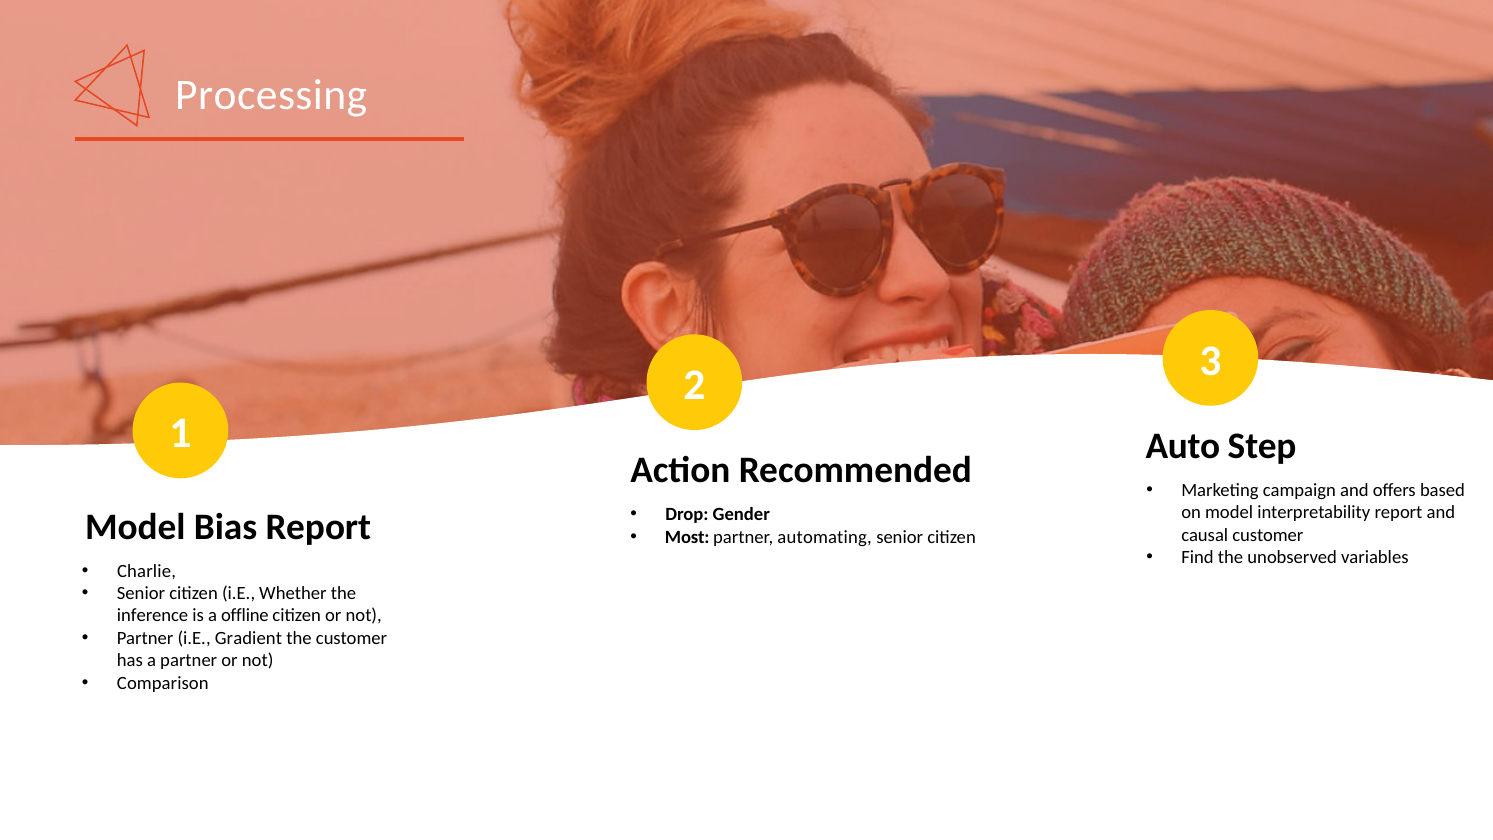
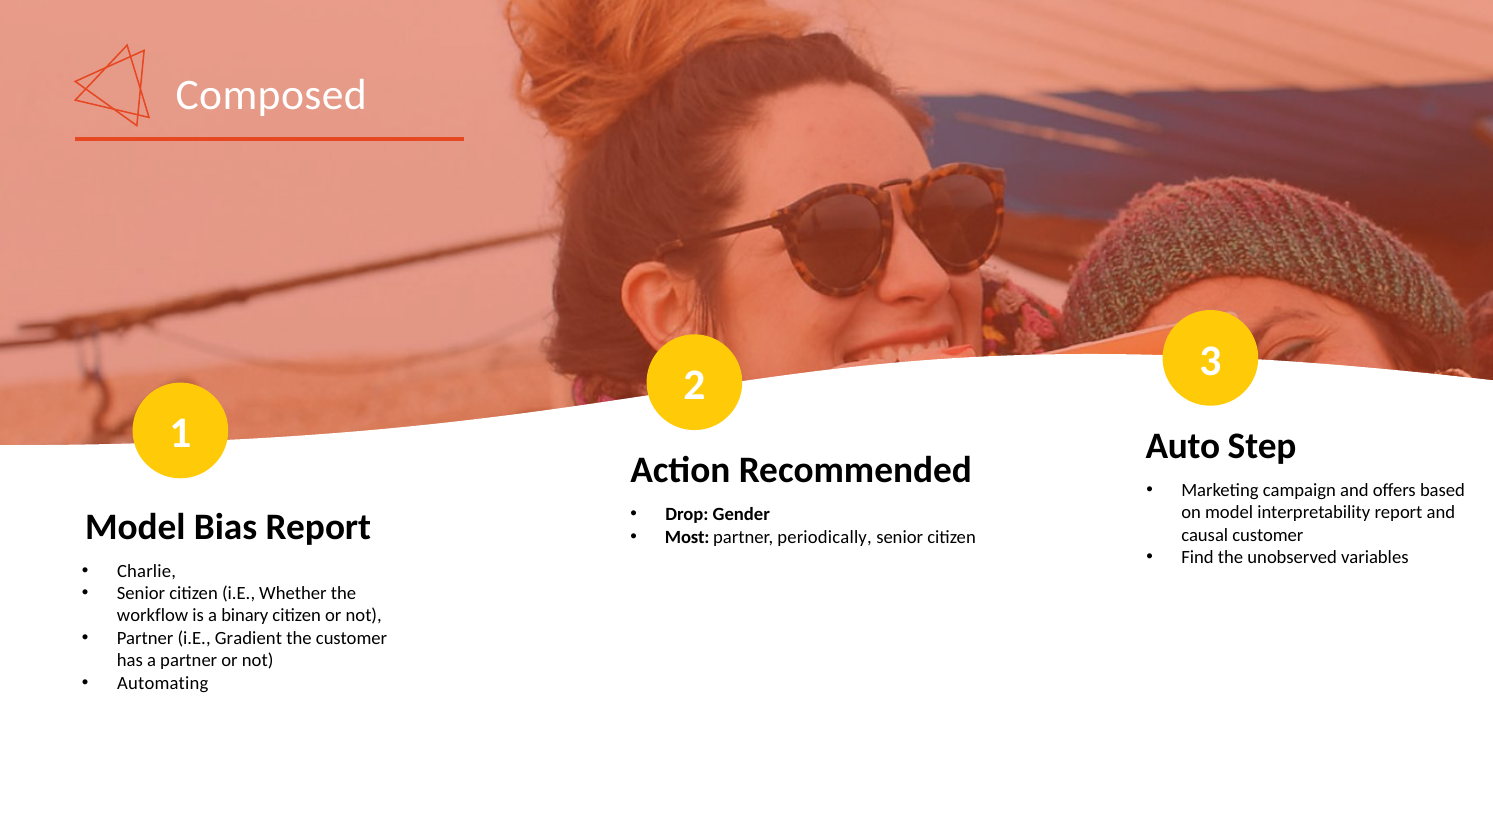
Processing: Processing -> Composed
automating: automating -> periodically
inference: inference -> workflow
offline: offline -> binary
Comparison: Comparison -> Automating
